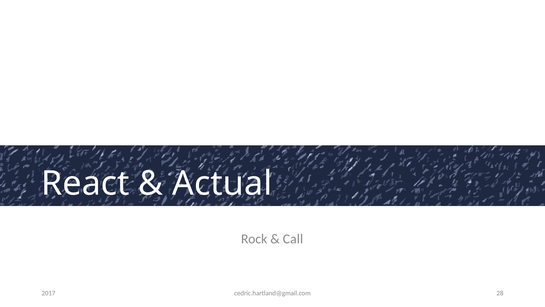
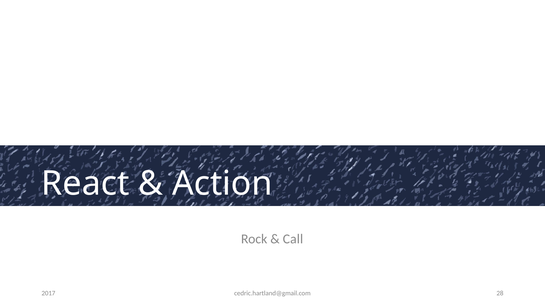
Actual: Actual -> Action
